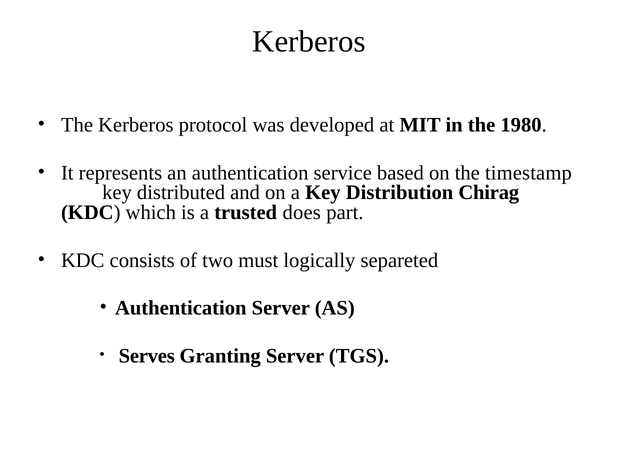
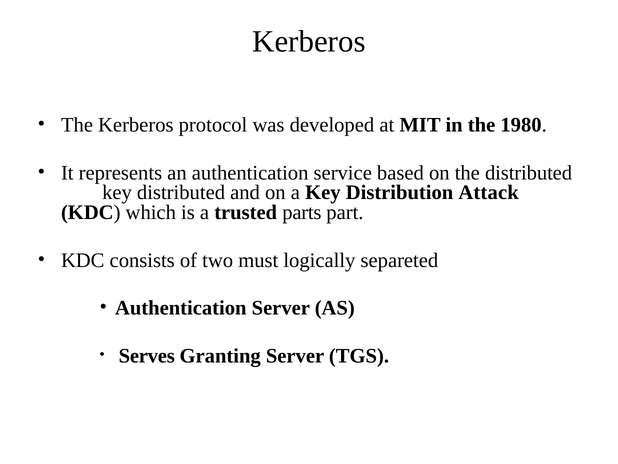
the timestamp: timestamp -> distributed
Chirag: Chirag -> Attack
does: does -> parts
